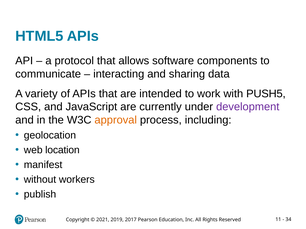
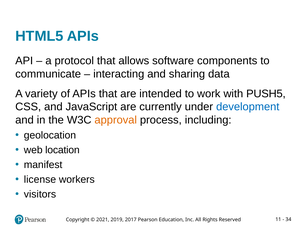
development colour: purple -> blue
without: without -> license
publish: publish -> visitors
